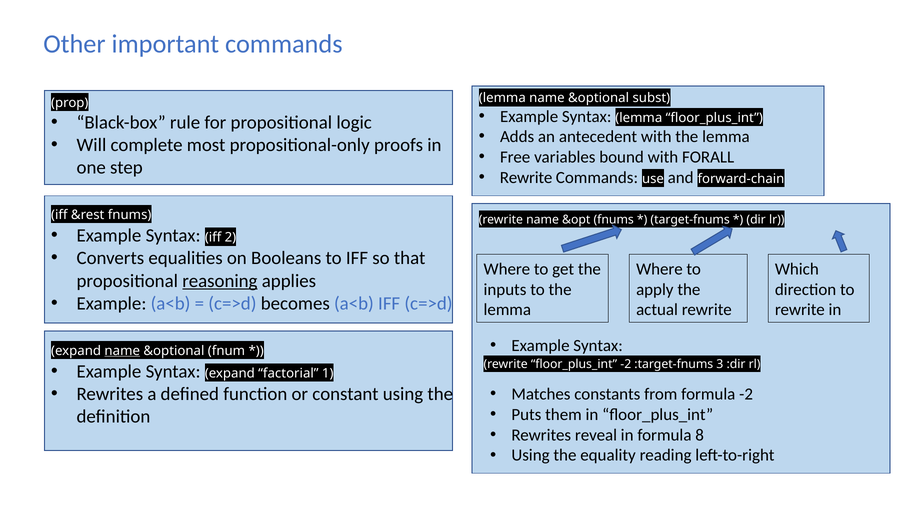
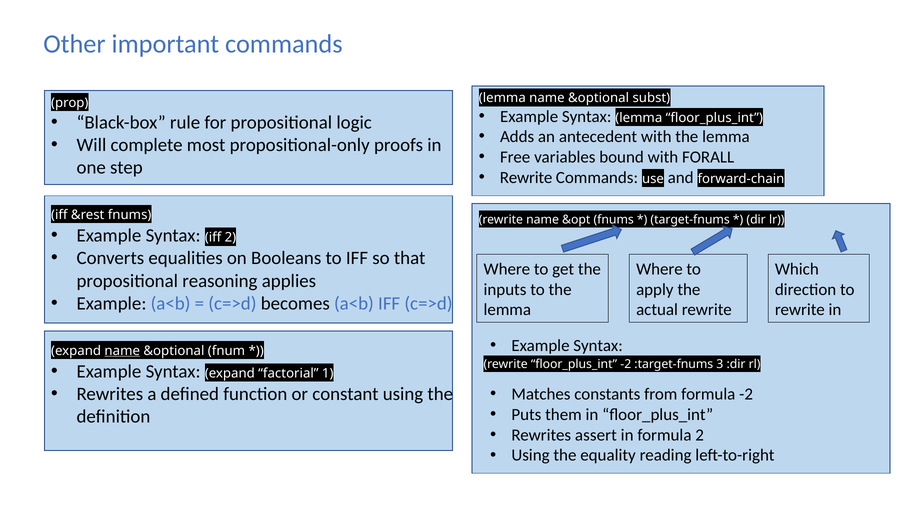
reasoning underline: present -> none
reveal: reveal -> assert
formula 8: 8 -> 2
